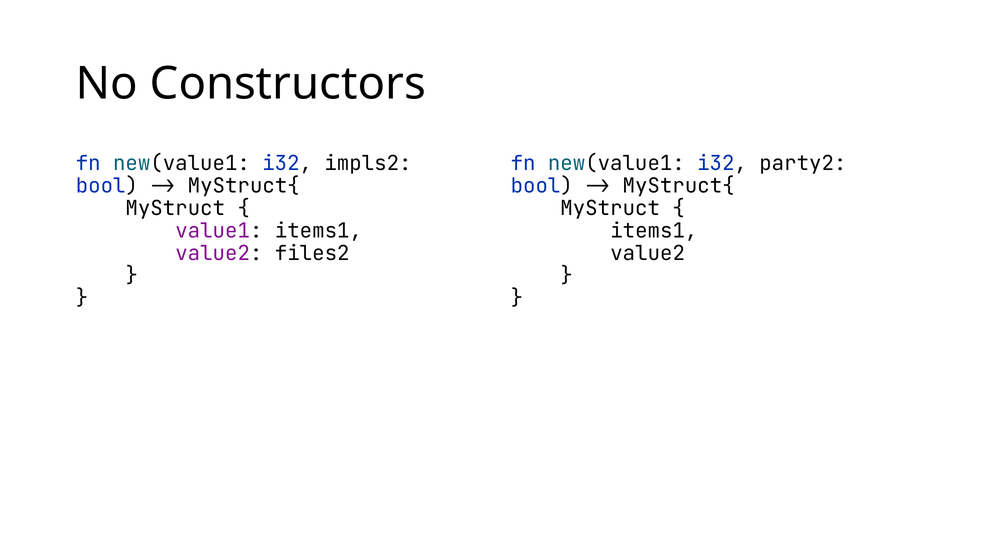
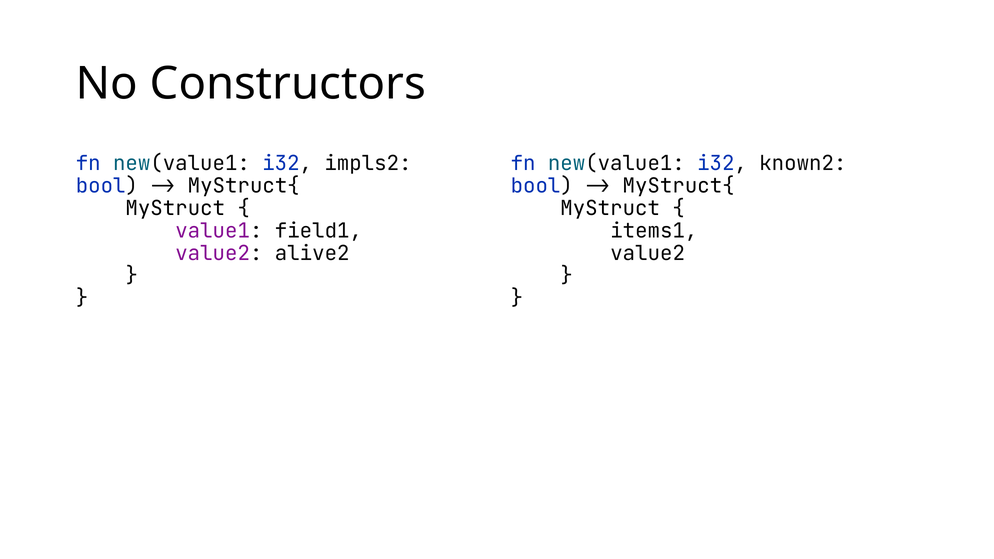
party2: party2 -> known2
value1 items1: items1 -> field1
files2: files2 -> alive2
